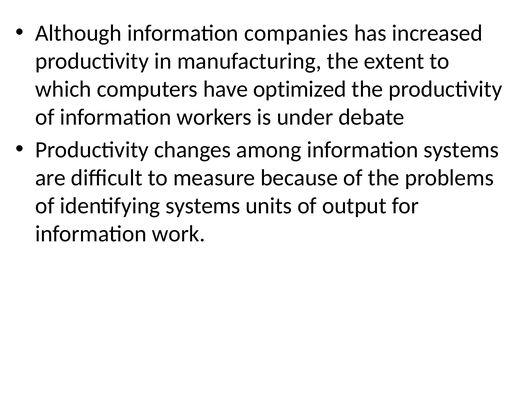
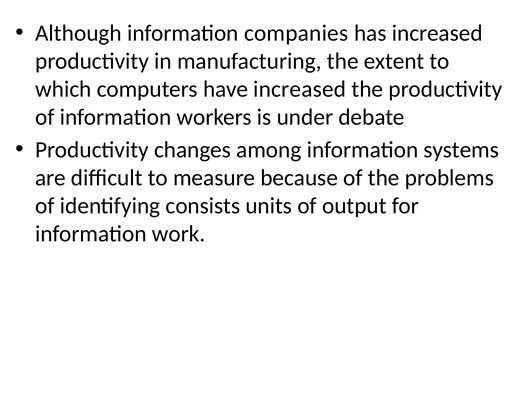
have optimized: optimized -> increased
identifying systems: systems -> consists
